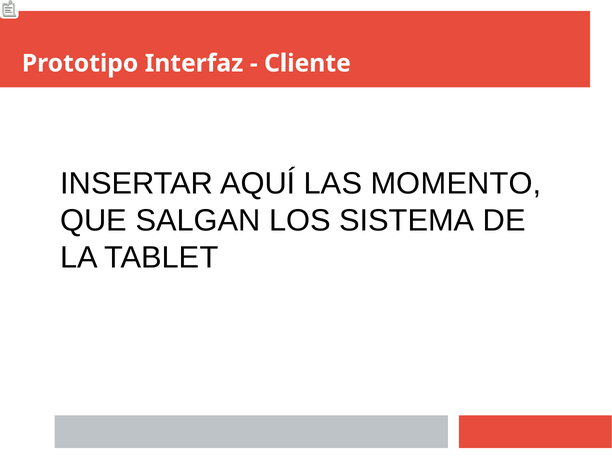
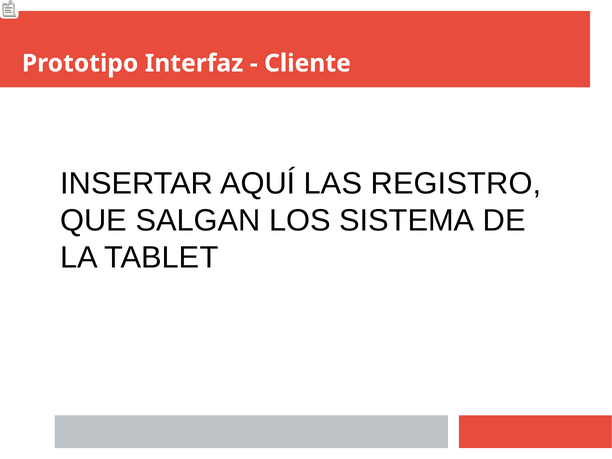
MOMENTO: MOMENTO -> REGISTRO
